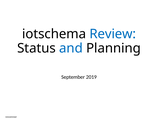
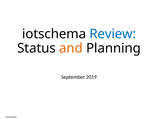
and colour: blue -> orange
